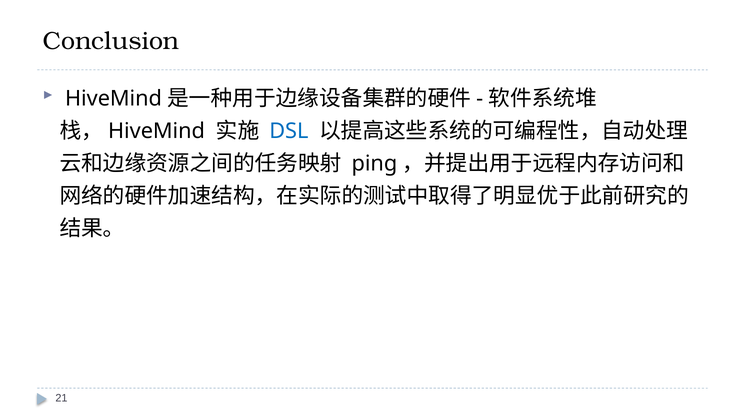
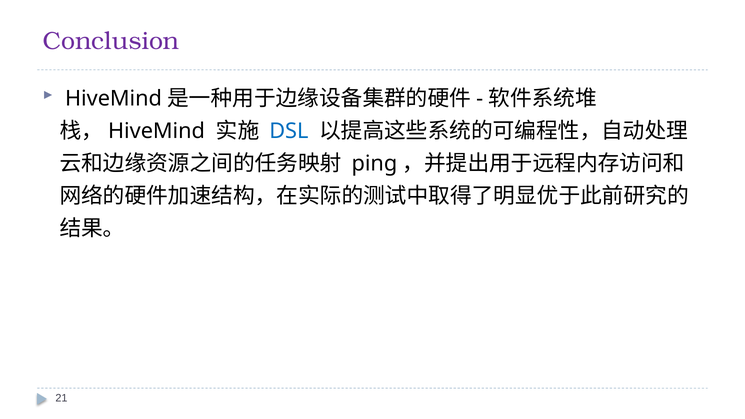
Conclusion colour: black -> purple
